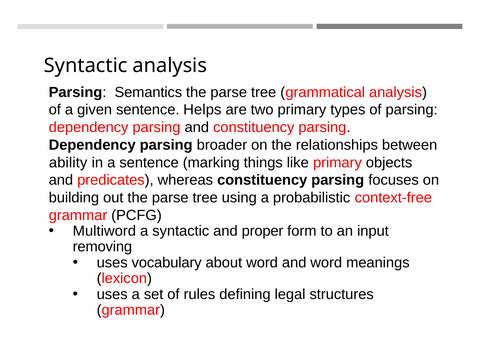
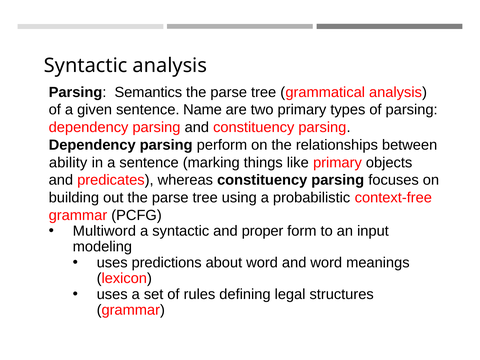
Helps: Helps -> Name
broader: broader -> perform
removing: removing -> modeling
vocabulary: vocabulary -> predictions
